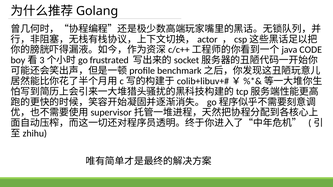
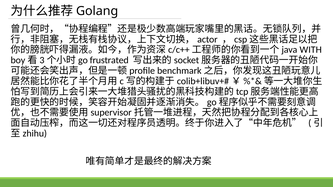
CODE: CODE -> WITH
